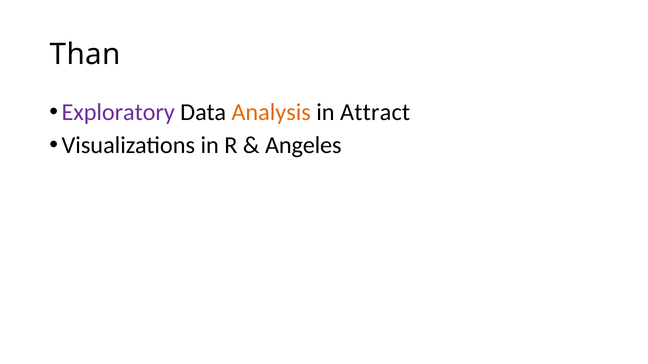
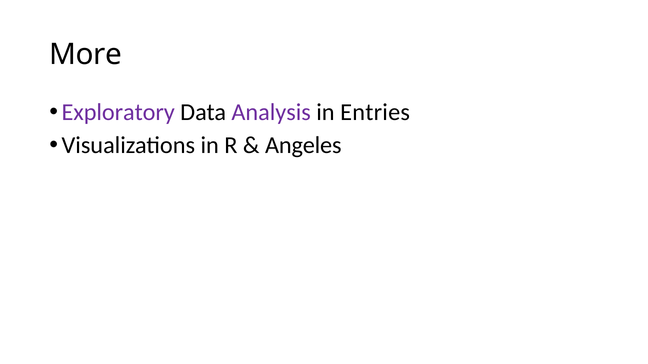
Than: Than -> More
Analysis colour: orange -> purple
Attract: Attract -> Entries
